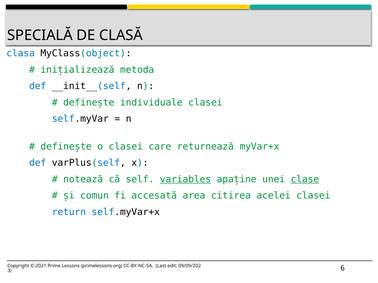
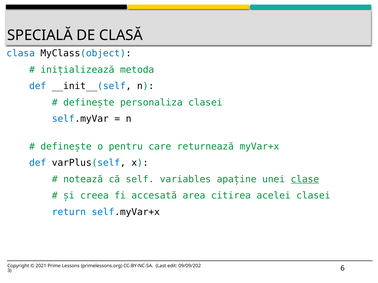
individuale: individuale -> personaliza
o clasei: clasei -> pentru
variables underline: present -> none
comun: comun -> creea
